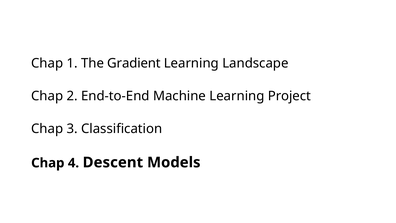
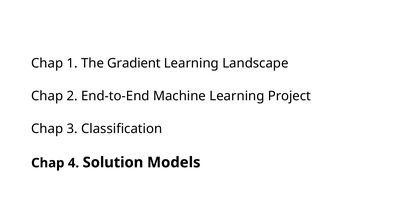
Descent: Descent -> Solution
